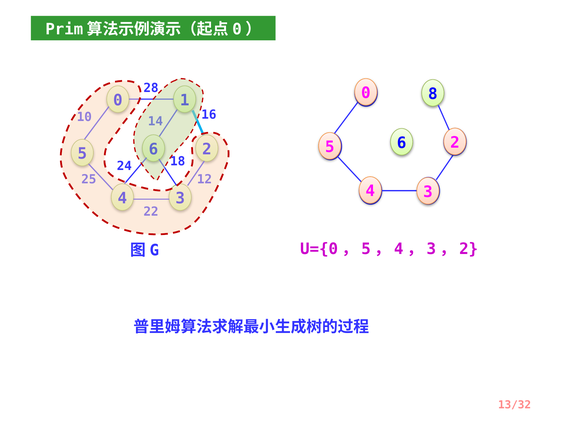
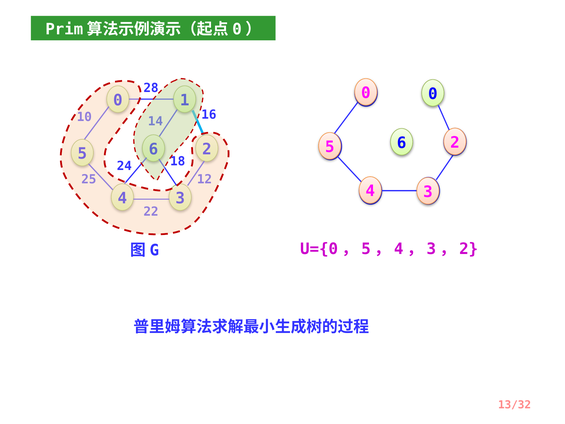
8 at (433, 94): 8 -> 0
